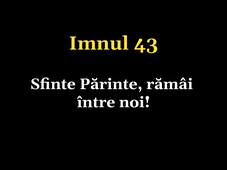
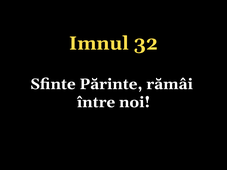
43: 43 -> 32
